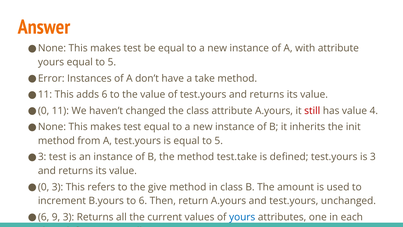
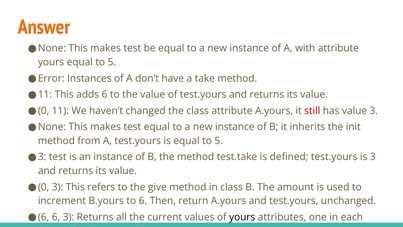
value 4: 4 -> 3
9 at (56, 217): 9 -> 6
yours at (242, 217) colour: blue -> black
